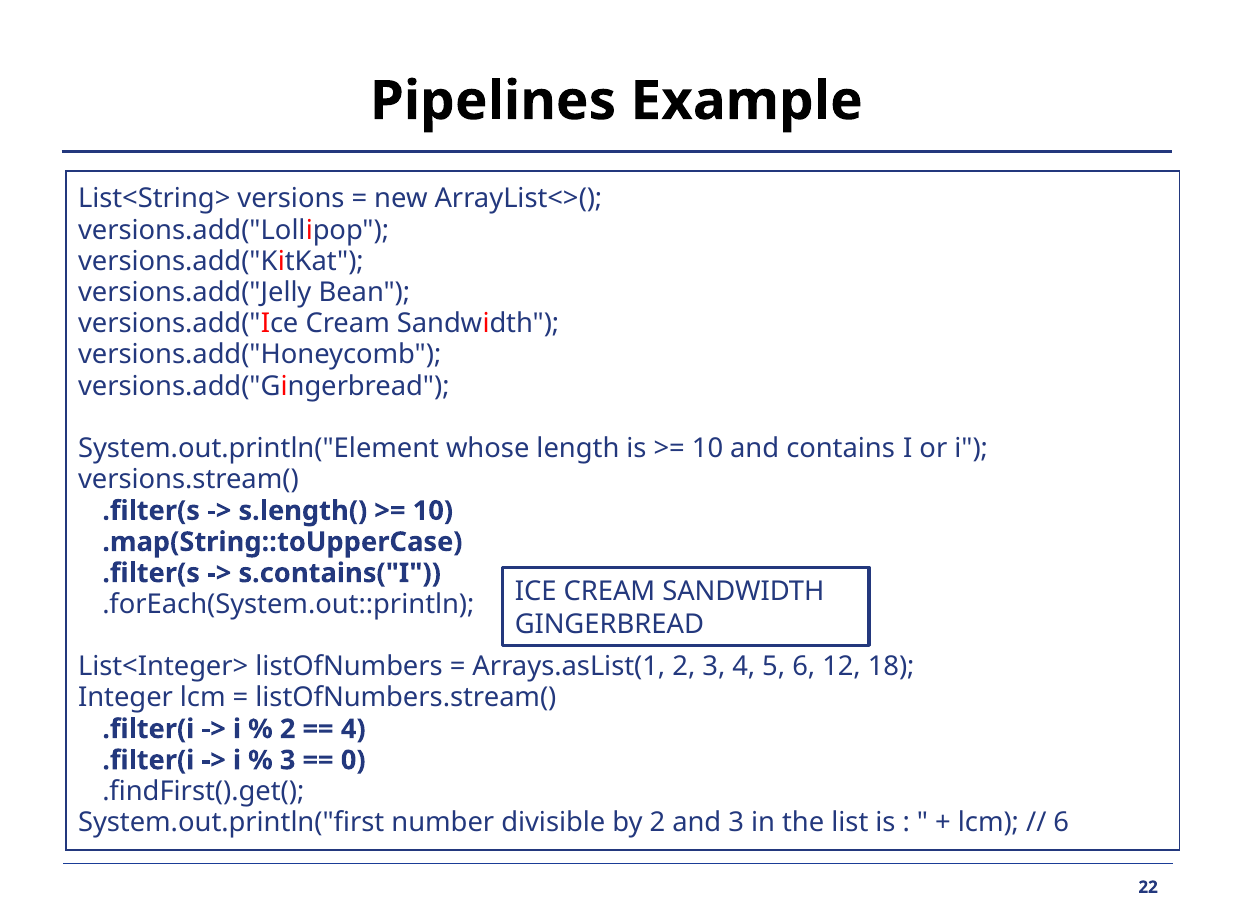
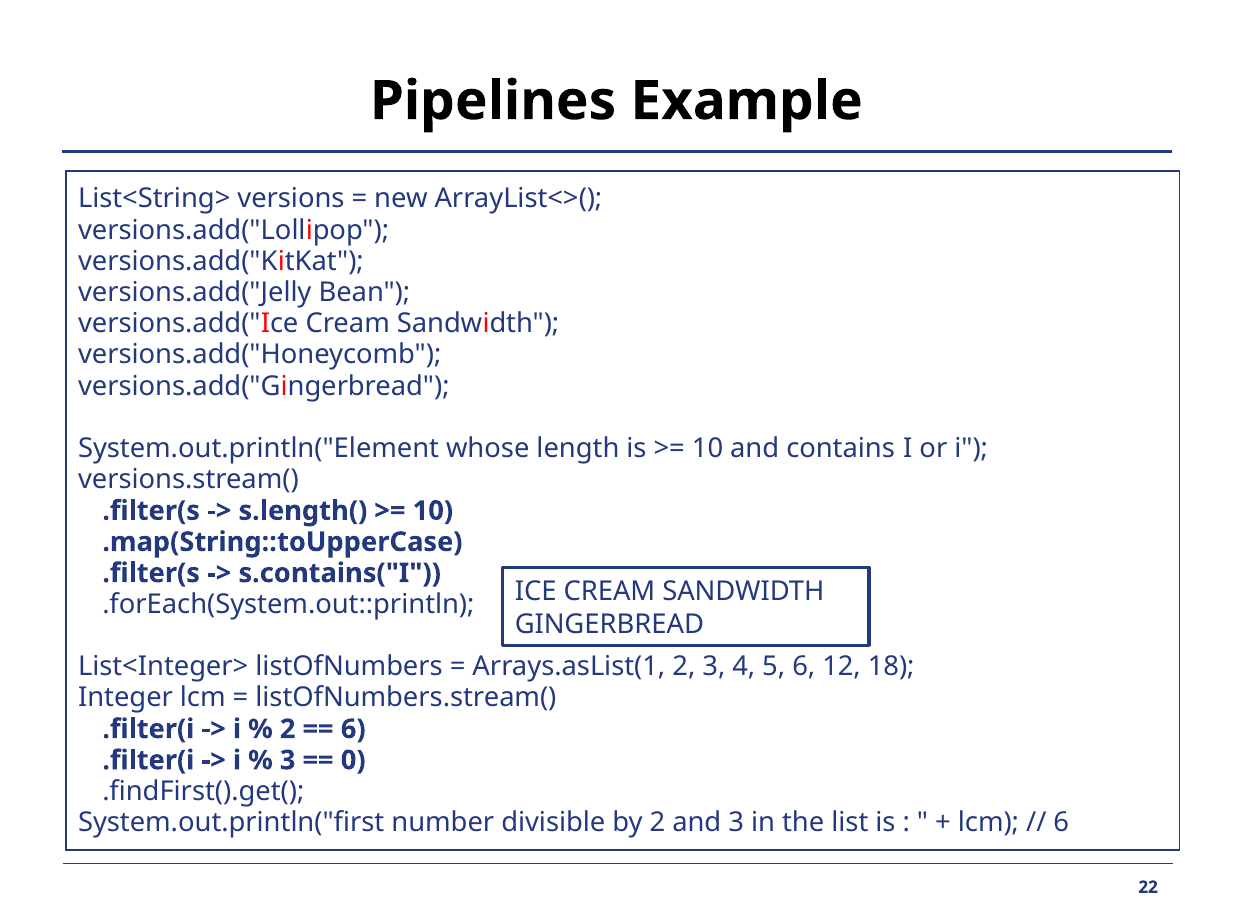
4 at (353, 730): 4 -> 6
